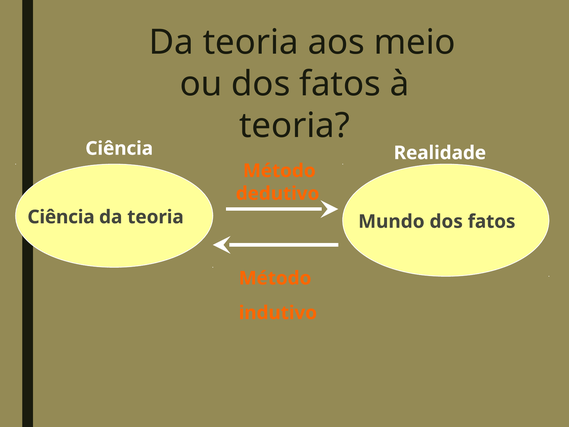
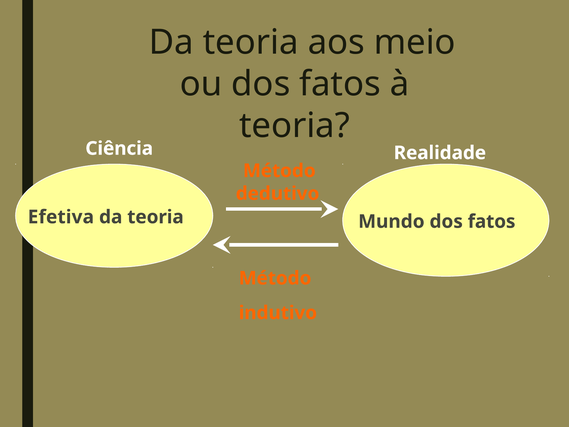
Ciência at (61, 217): Ciência -> Efetiva
